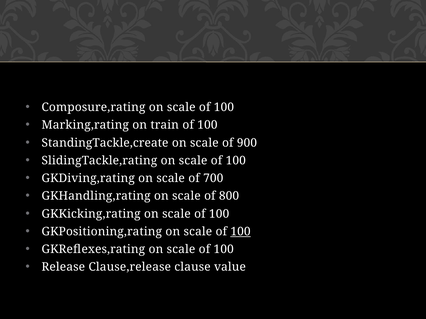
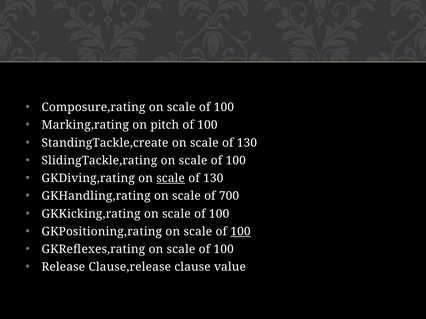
train: train -> pitch
900 at (247, 143): 900 -> 130
scale at (171, 179) underline: none -> present
700 at (213, 179): 700 -> 130
800: 800 -> 700
